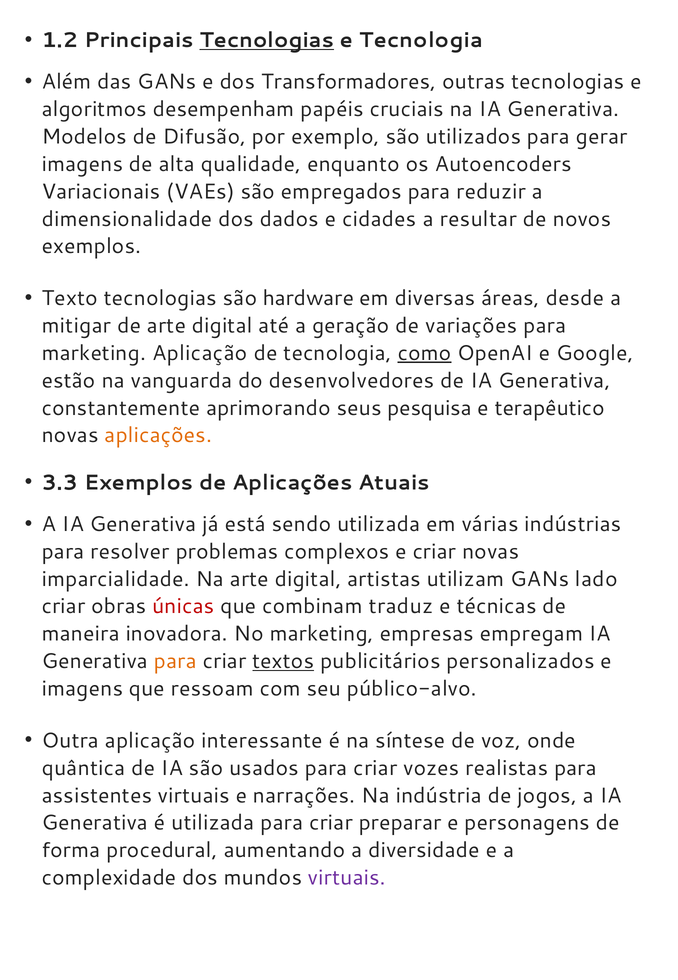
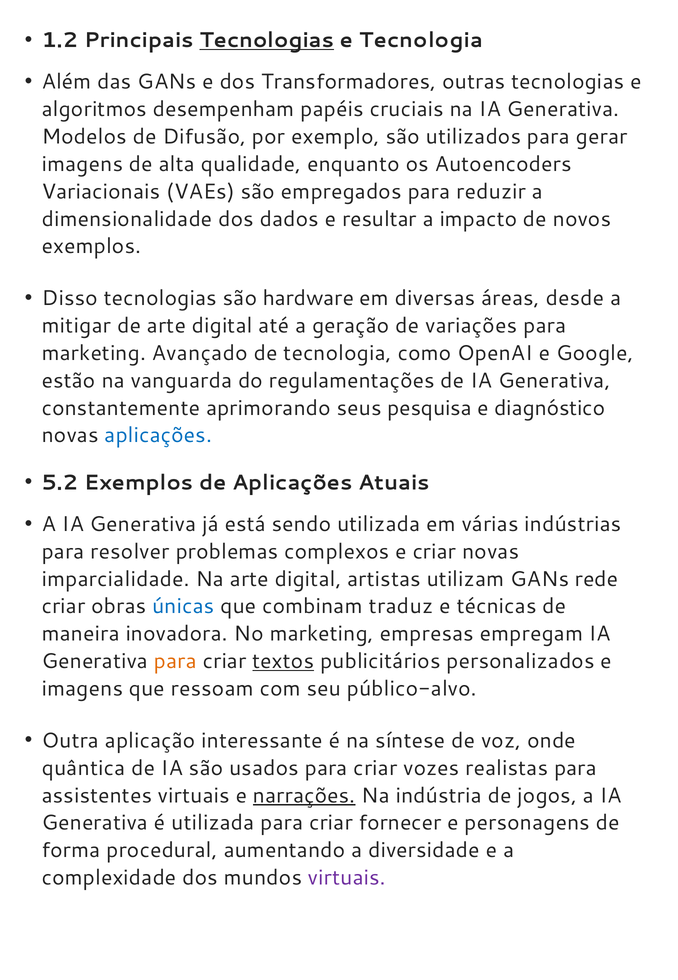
cidades: cidades -> resultar
resultar: resultar -> impacto
Texto: Texto -> Disso
marketing Aplicação: Aplicação -> Avançado
como underline: present -> none
desenvolvedores: desenvolvedores -> regulamentações
terapêutico: terapêutico -> diagnóstico
aplicações at (158, 435) colour: orange -> blue
3.3: 3.3 -> 5.2
lado: lado -> rede
únicas colour: red -> blue
narrações underline: none -> present
preparar: preparar -> fornecer
